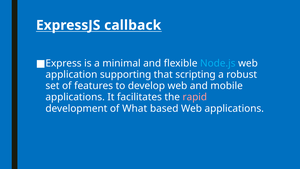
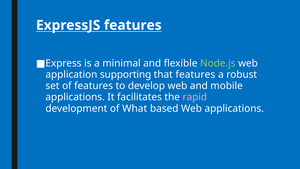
ExpressJS callback: callback -> features
Node.js colour: light blue -> light green
that scripting: scripting -> features
